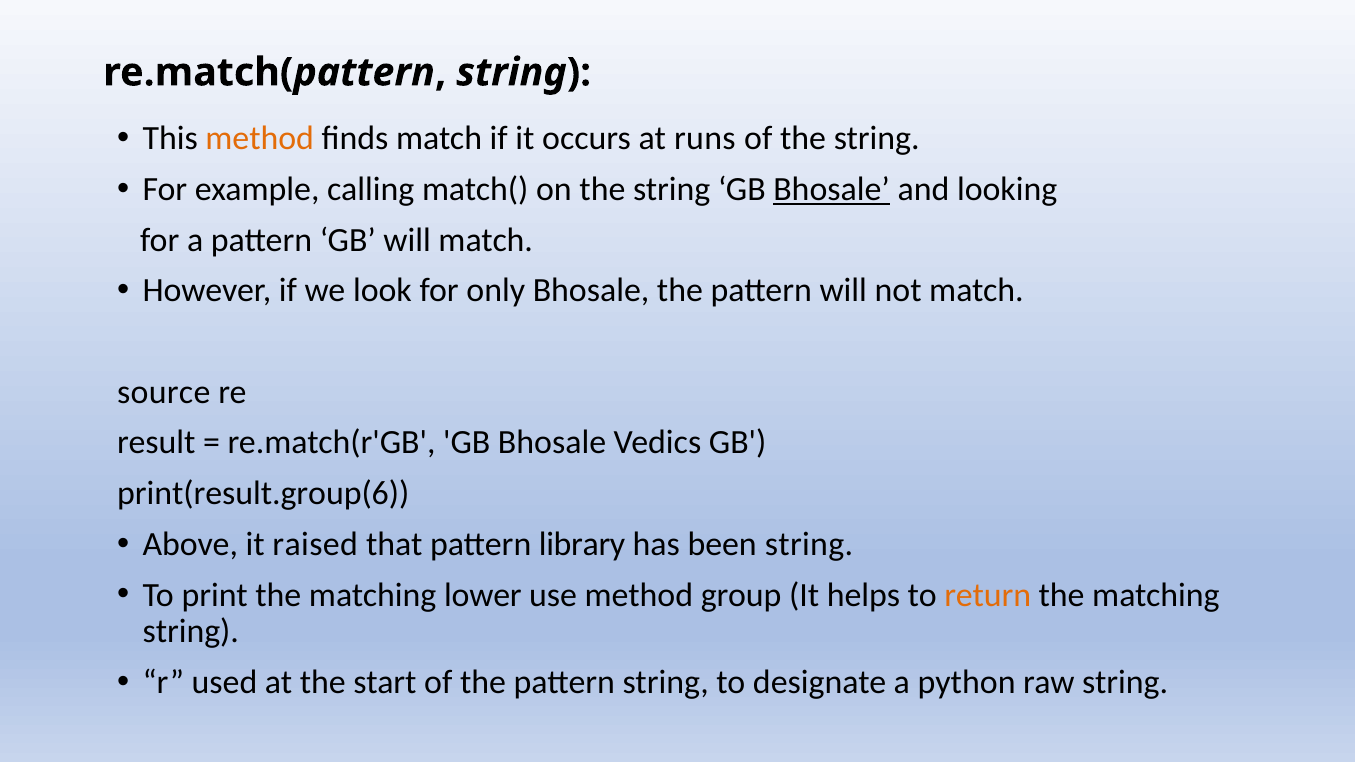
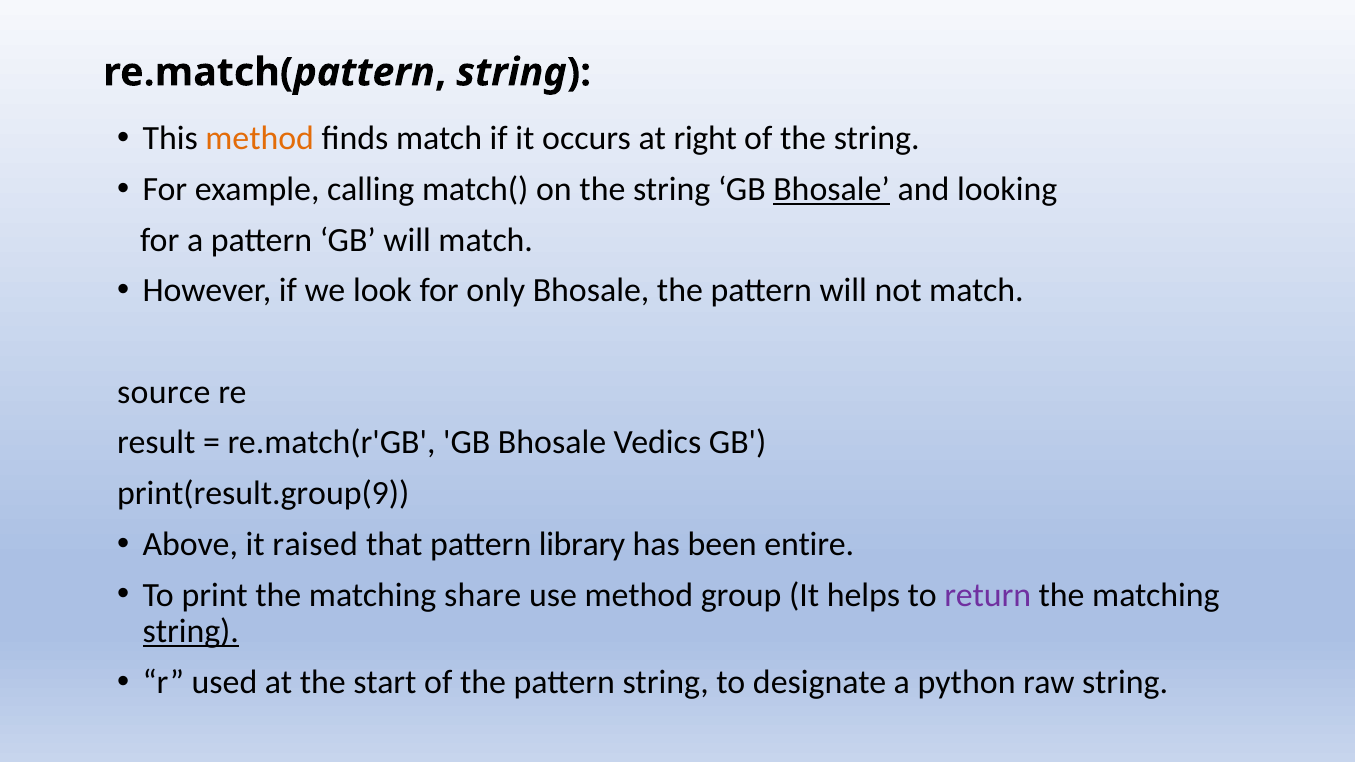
runs: runs -> right
print(result.group(6: print(result.group(6 -> print(result.group(9
been string: string -> entire
lower: lower -> share
return colour: orange -> purple
string at (191, 632) underline: none -> present
